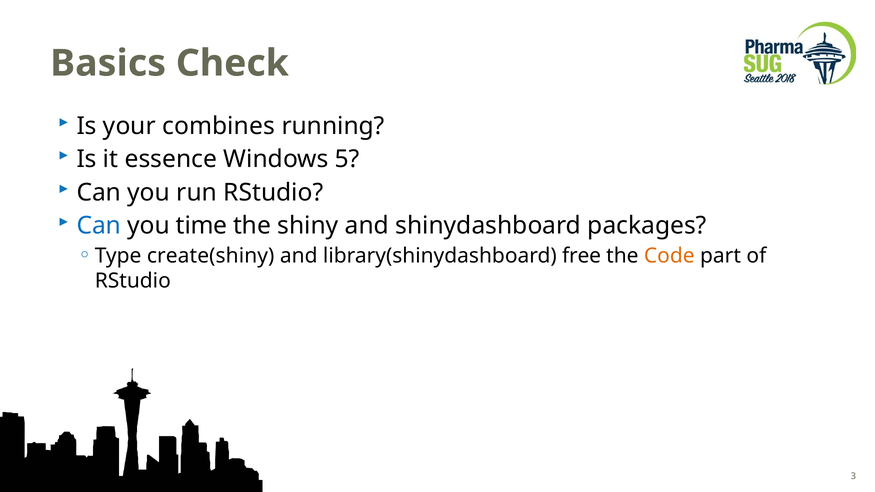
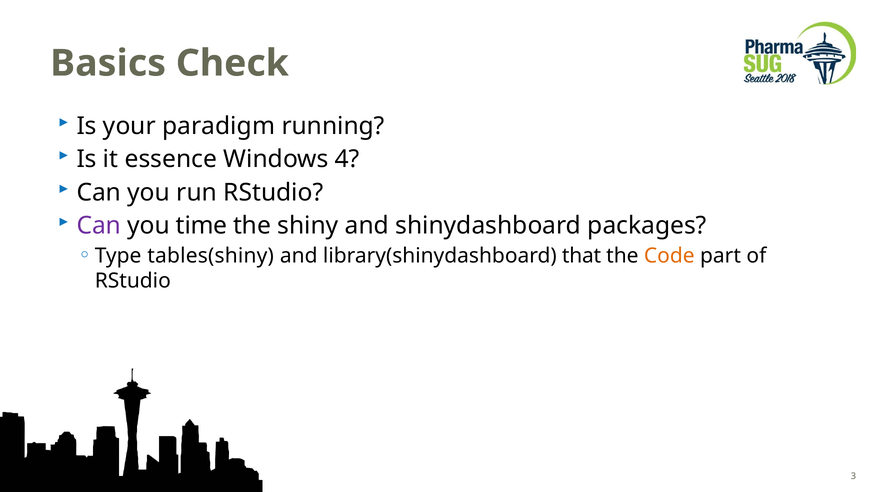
combines: combines -> paradigm
5: 5 -> 4
Can at (99, 226) colour: blue -> purple
create(shiny: create(shiny -> tables(shiny
free: free -> that
